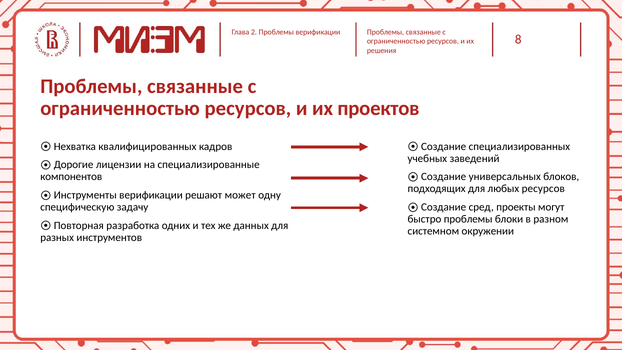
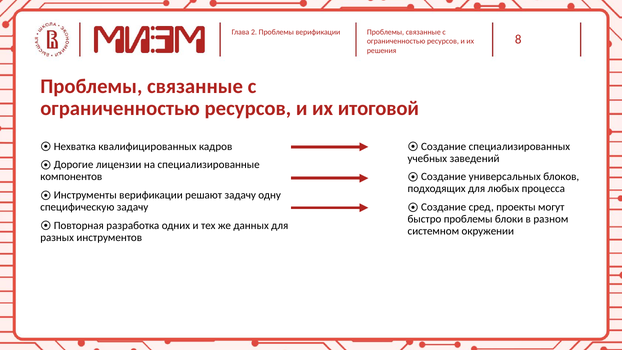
проектов: проектов -> итоговой
любых ресурсов: ресурсов -> процесса
решают может: может -> задачу
